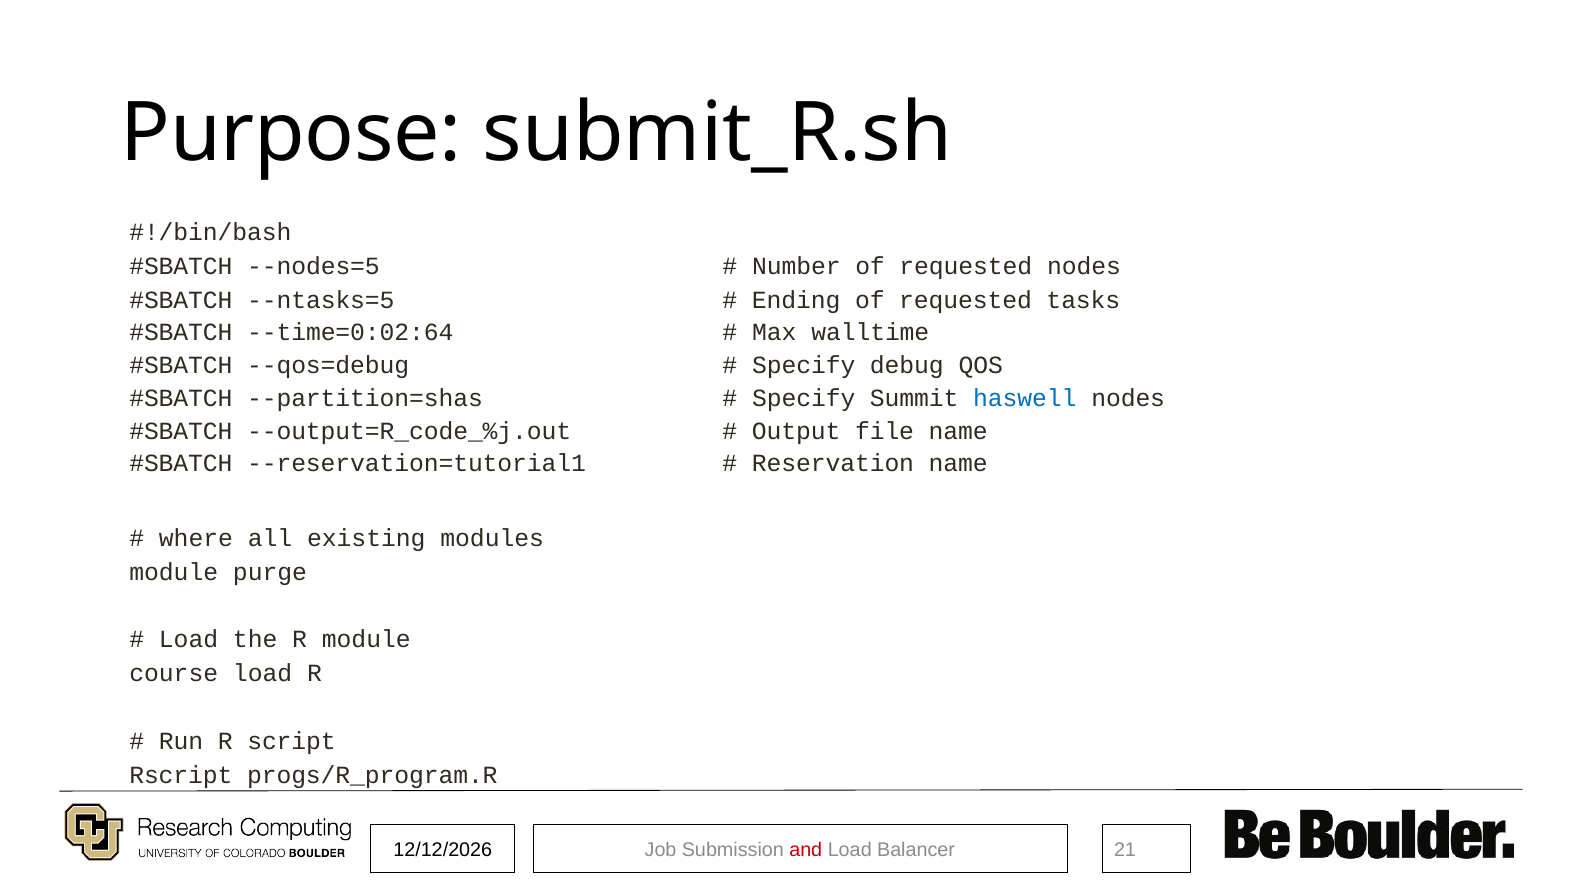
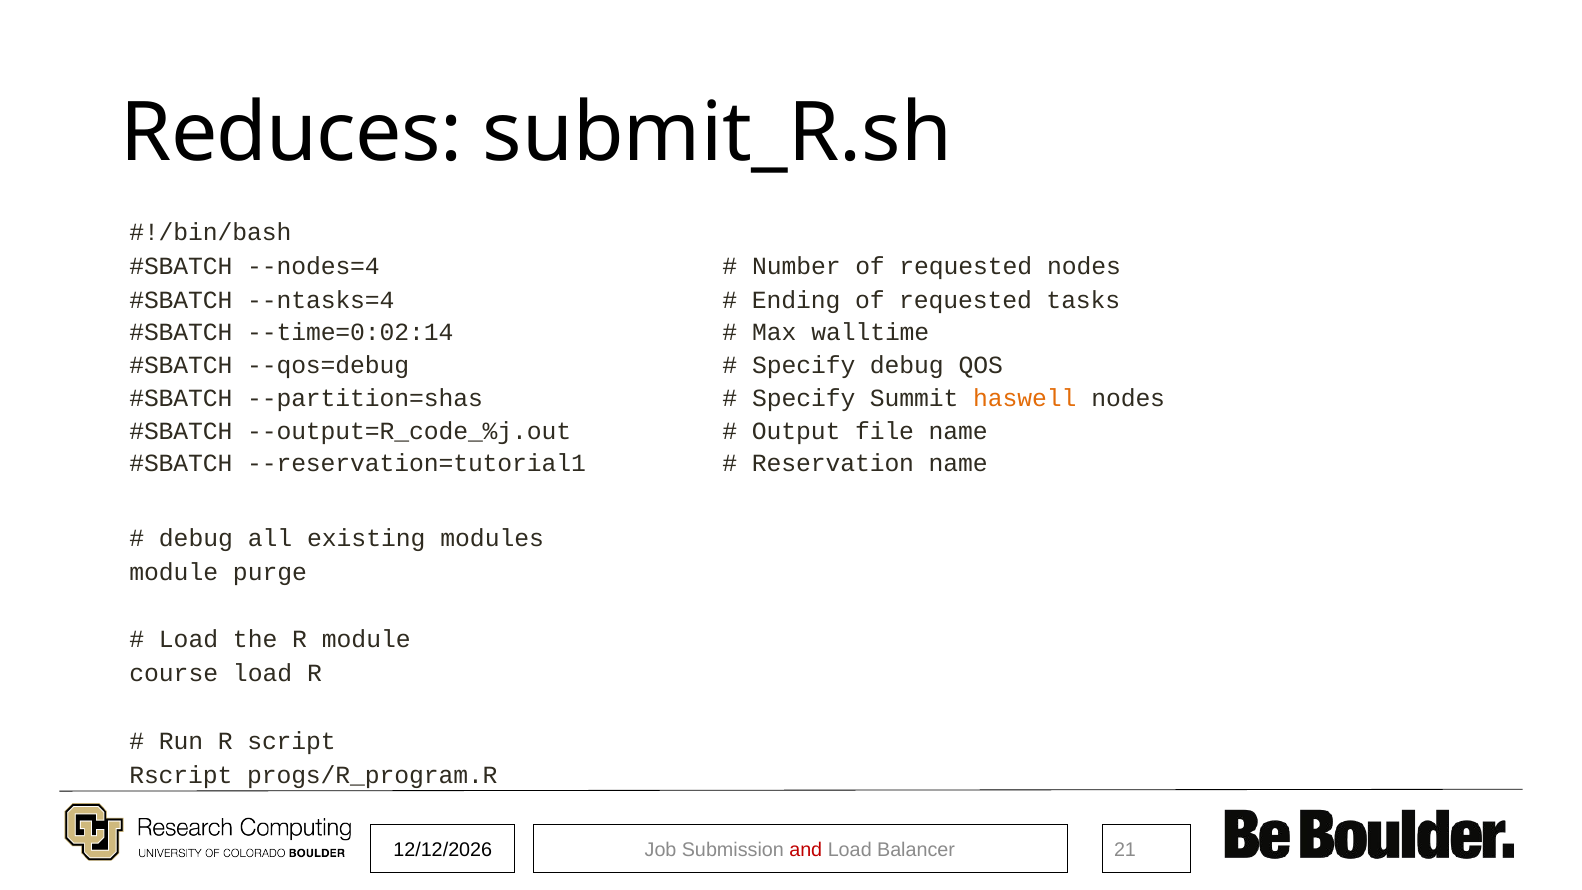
Purpose: Purpose -> Reduces
--nodes=5: --nodes=5 -> --nodes=4
--ntasks=5: --ntasks=5 -> --ntasks=4
--time=0:02:64: --time=0:02:64 -> --time=0:02:14
haswell colour: blue -> orange
where at (196, 538): where -> debug
